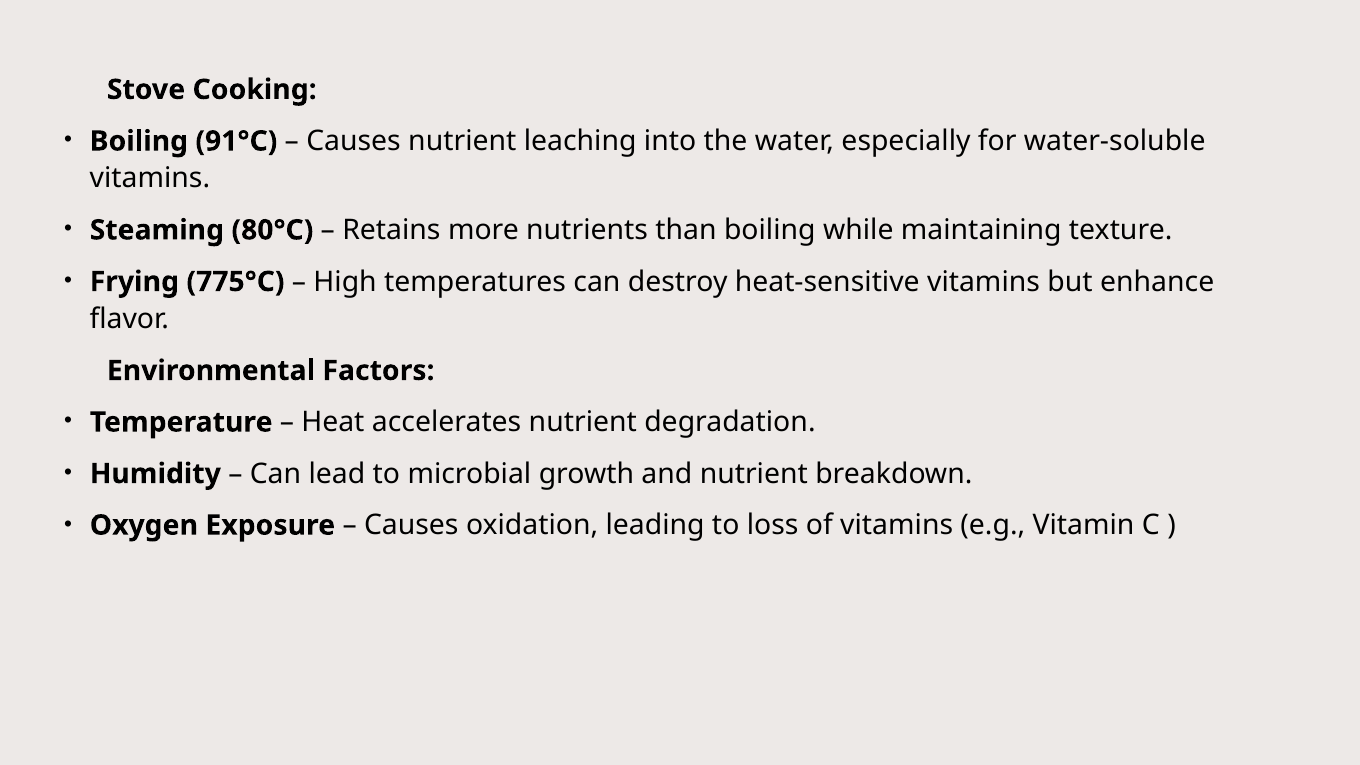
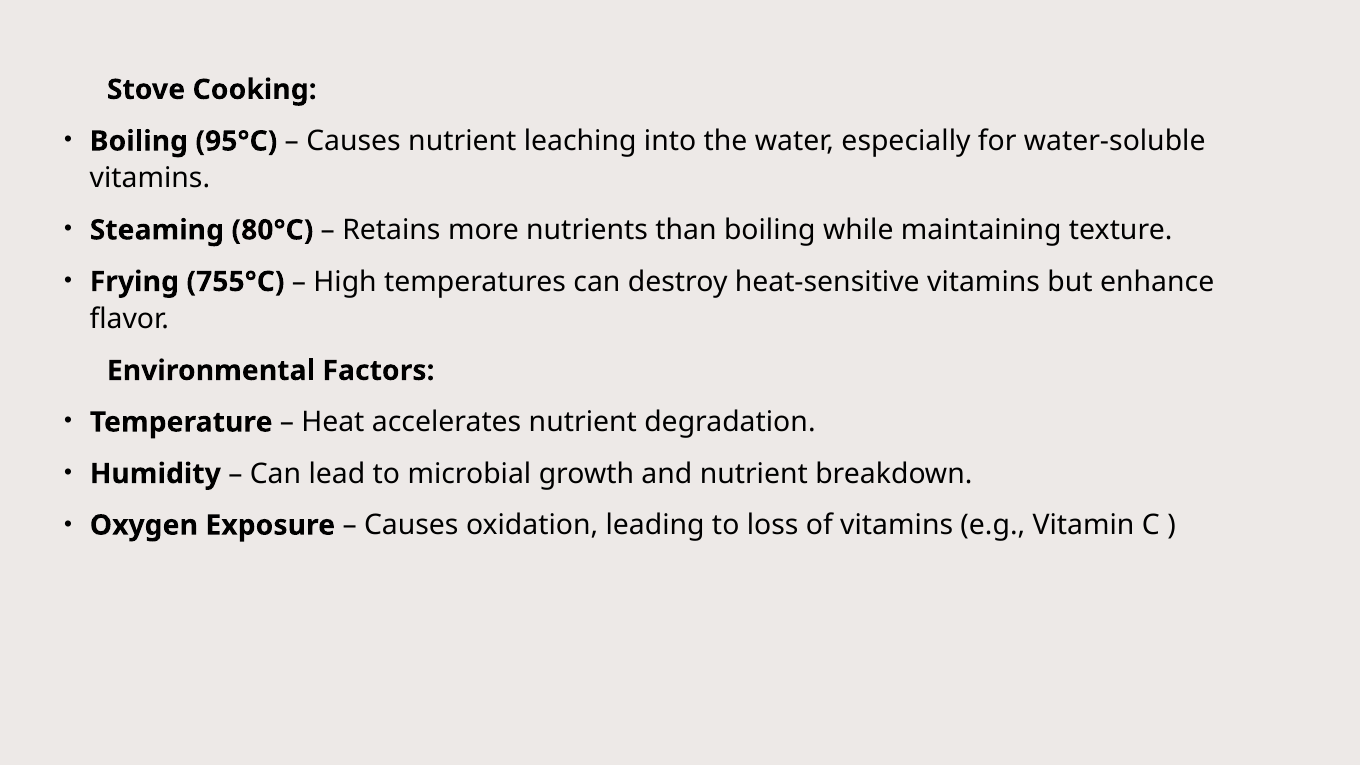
91°C: 91°C -> 95°C
775°C: 775°C -> 755°C
